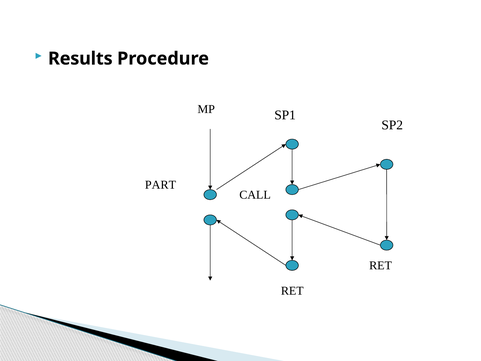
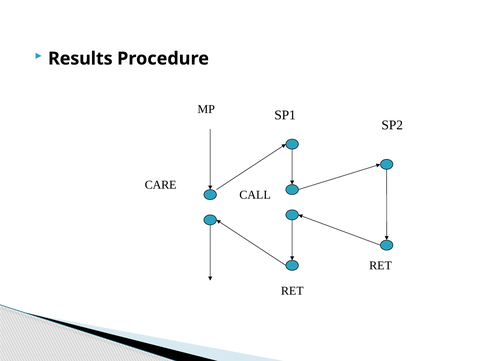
PART: PART -> CARE
